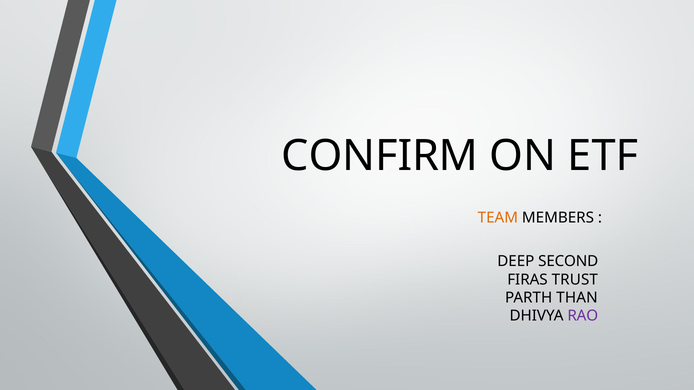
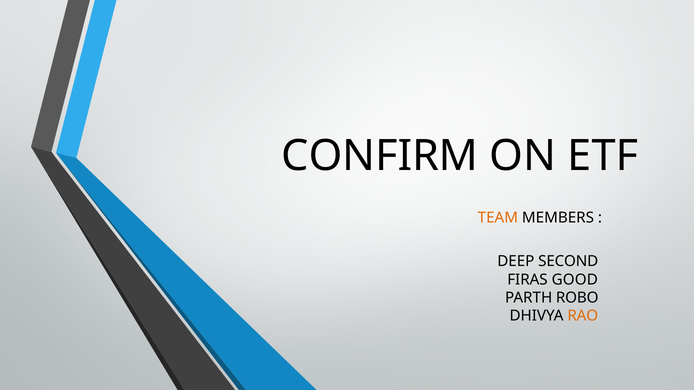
TRUST: TRUST -> GOOD
THAN: THAN -> ROBO
RAO colour: purple -> orange
